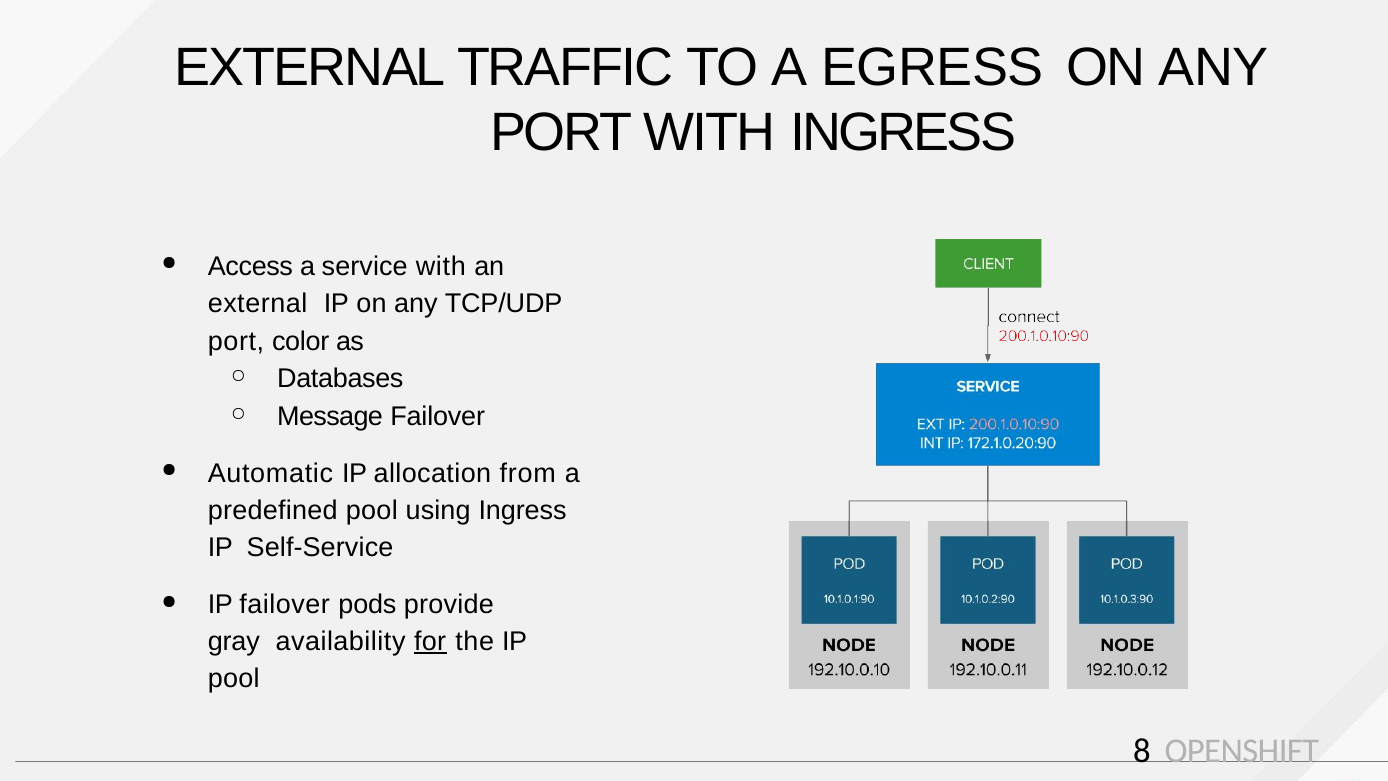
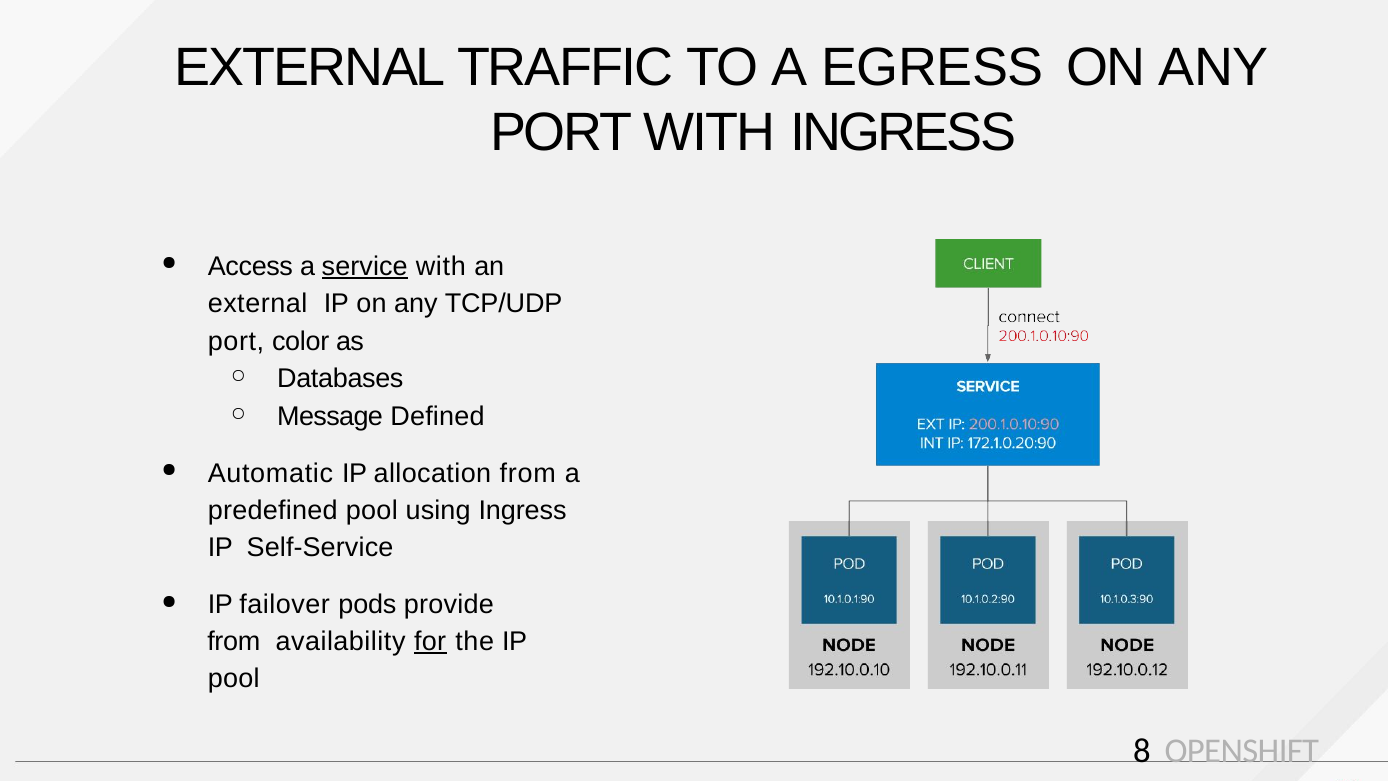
service underline: none -> present
Message Failover: Failover -> Defined
gray at (234, 641): gray -> from
